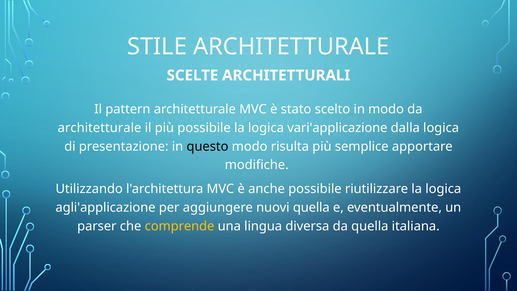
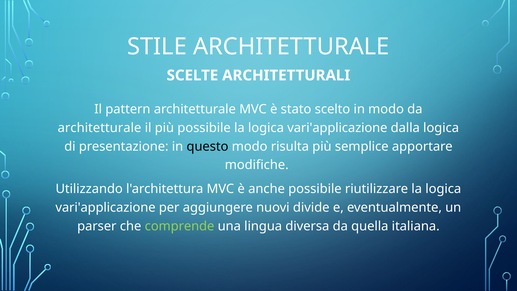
agli'applicazione at (105, 208): agli'applicazione -> vari'applicazione
nuovi quella: quella -> divide
comprende colour: yellow -> light green
